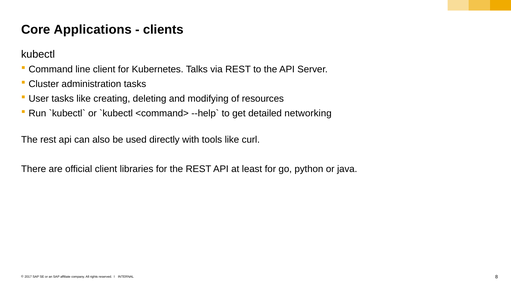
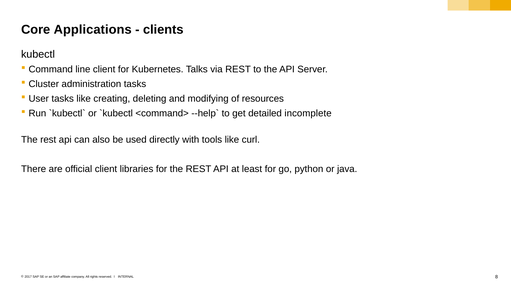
networking: networking -> incomplete
